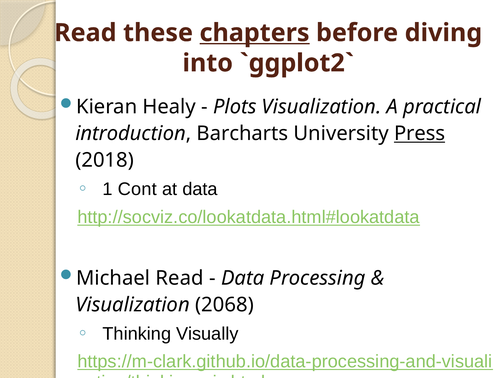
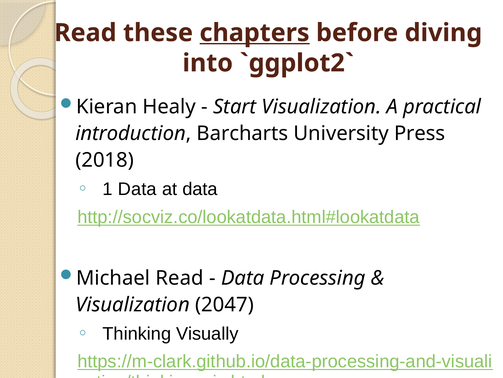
Plots: Plots -> Start
Press underline: present -> none
1 Cont: Cont -> Data
2068: 2068 -> 2047
